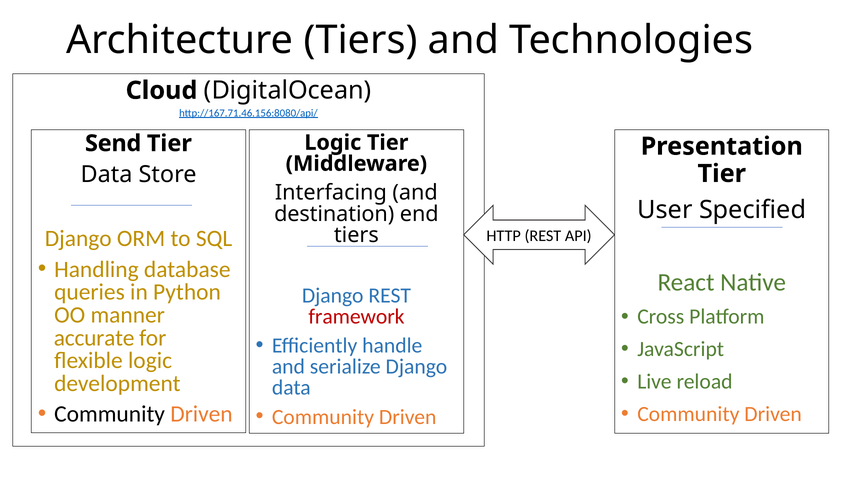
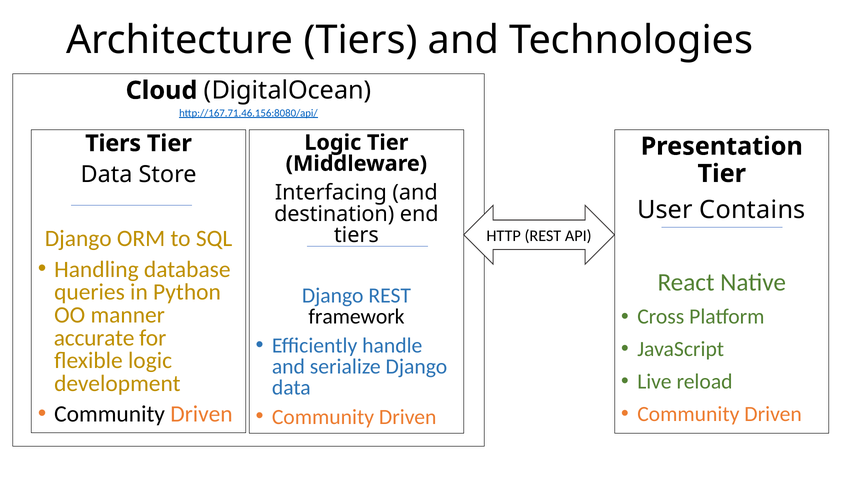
Send at (113, 143): Send -> Tiers
Specified: Specified -> Contains
framework colour: red -> black
